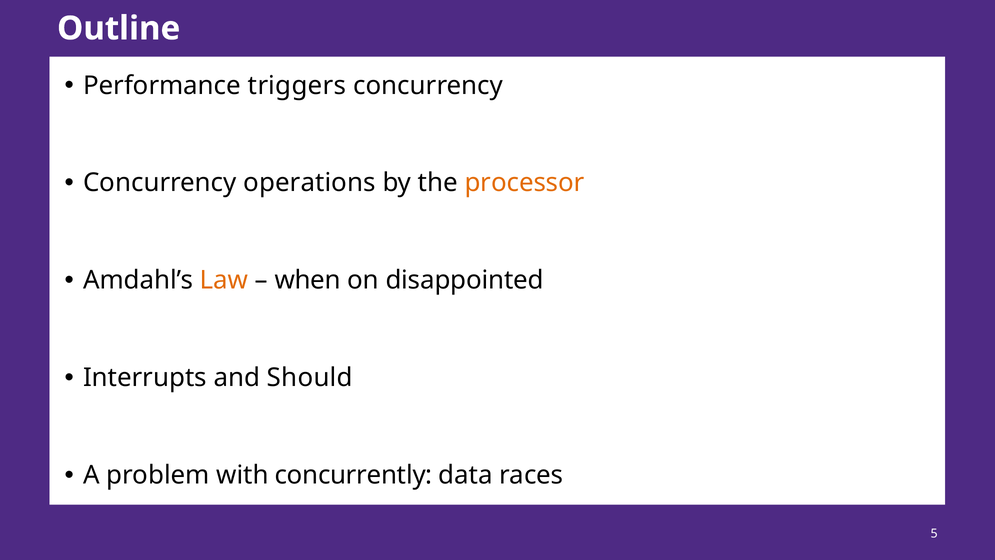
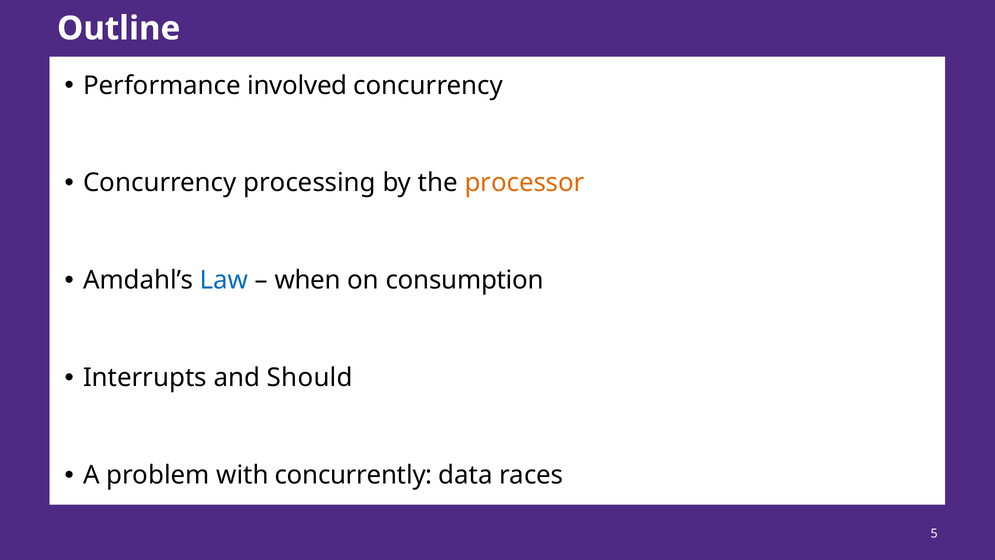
triggers: triggers -> involved
operations: operations -> processing
Law colour: orange -> blue
disappointed: disappointed -> consumption
